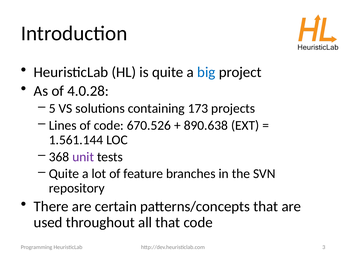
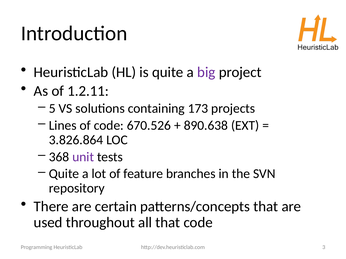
big colour: blue -> purple
4.0.28: 4.0.28 -> 1.2.11
1.561.144: 1.561.144 -> 3.826.864
